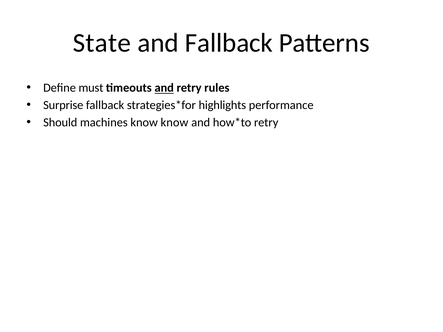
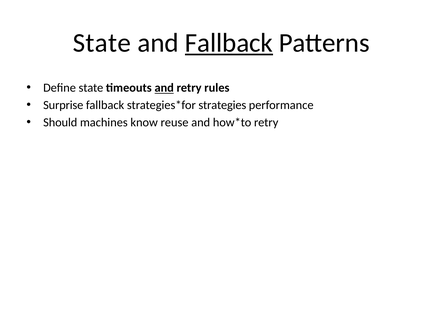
Fallback at (229, 43) underline: none -> present
Define must: must -> state
highlights: highlights -> strategies
know know: know -> reuse
